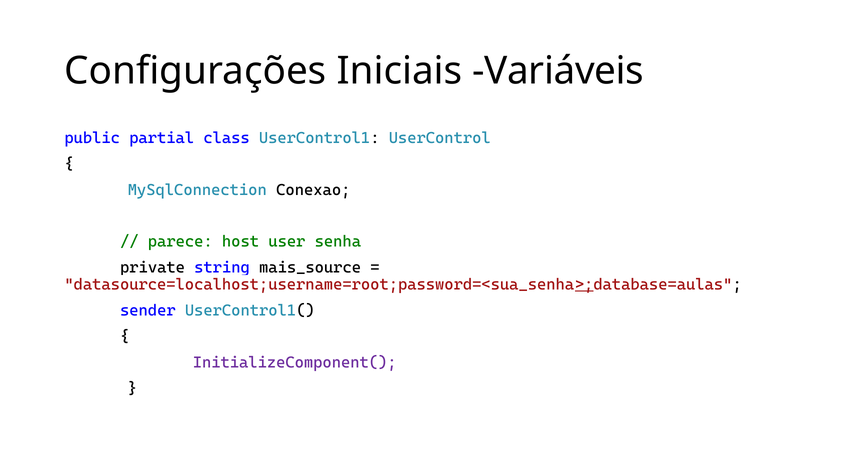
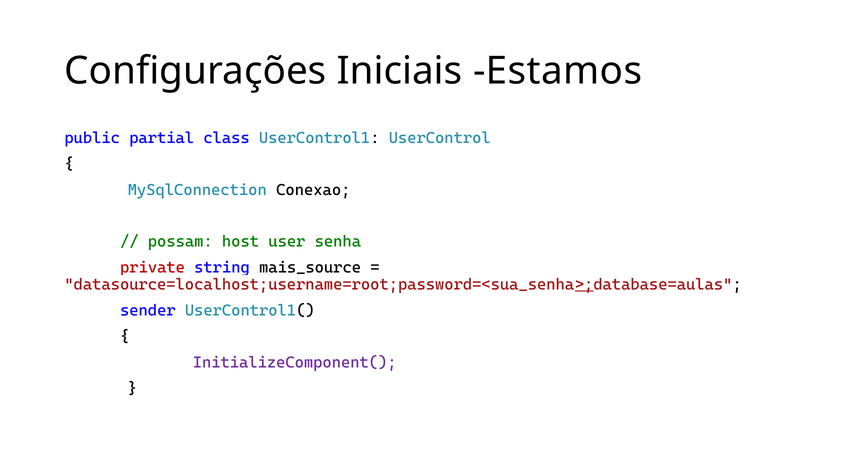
Variáveis: Variáveis -> Estamos
parece: parece -> possam
private colour: black -> red
